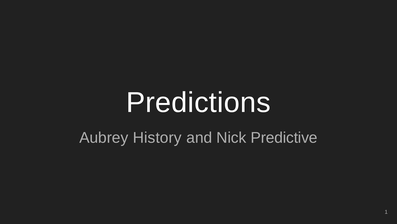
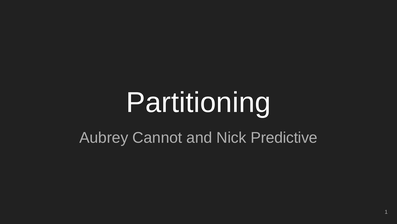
Predictions: Predictions -> Partitioning
History: History -> Cannot
